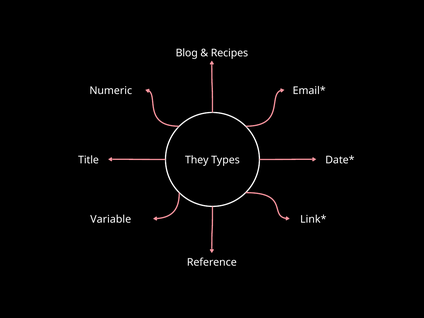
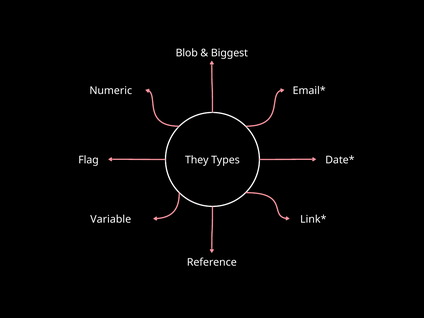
Blog: Blog -> Blob
Recipes: Recipes -> Biggest
Title: Title -> Flag
